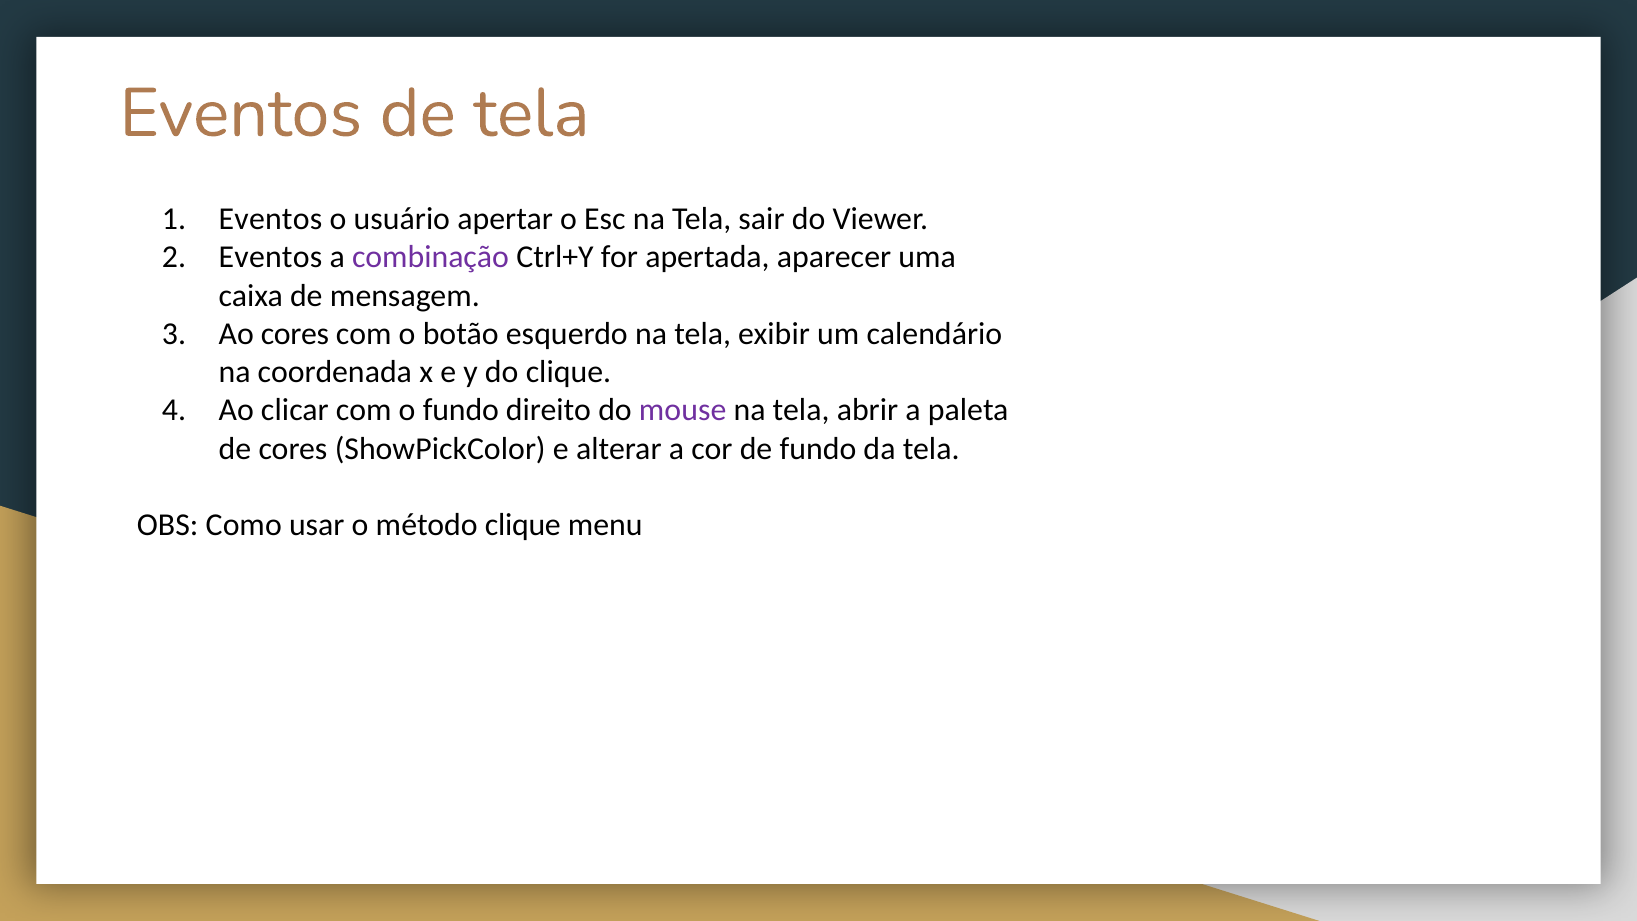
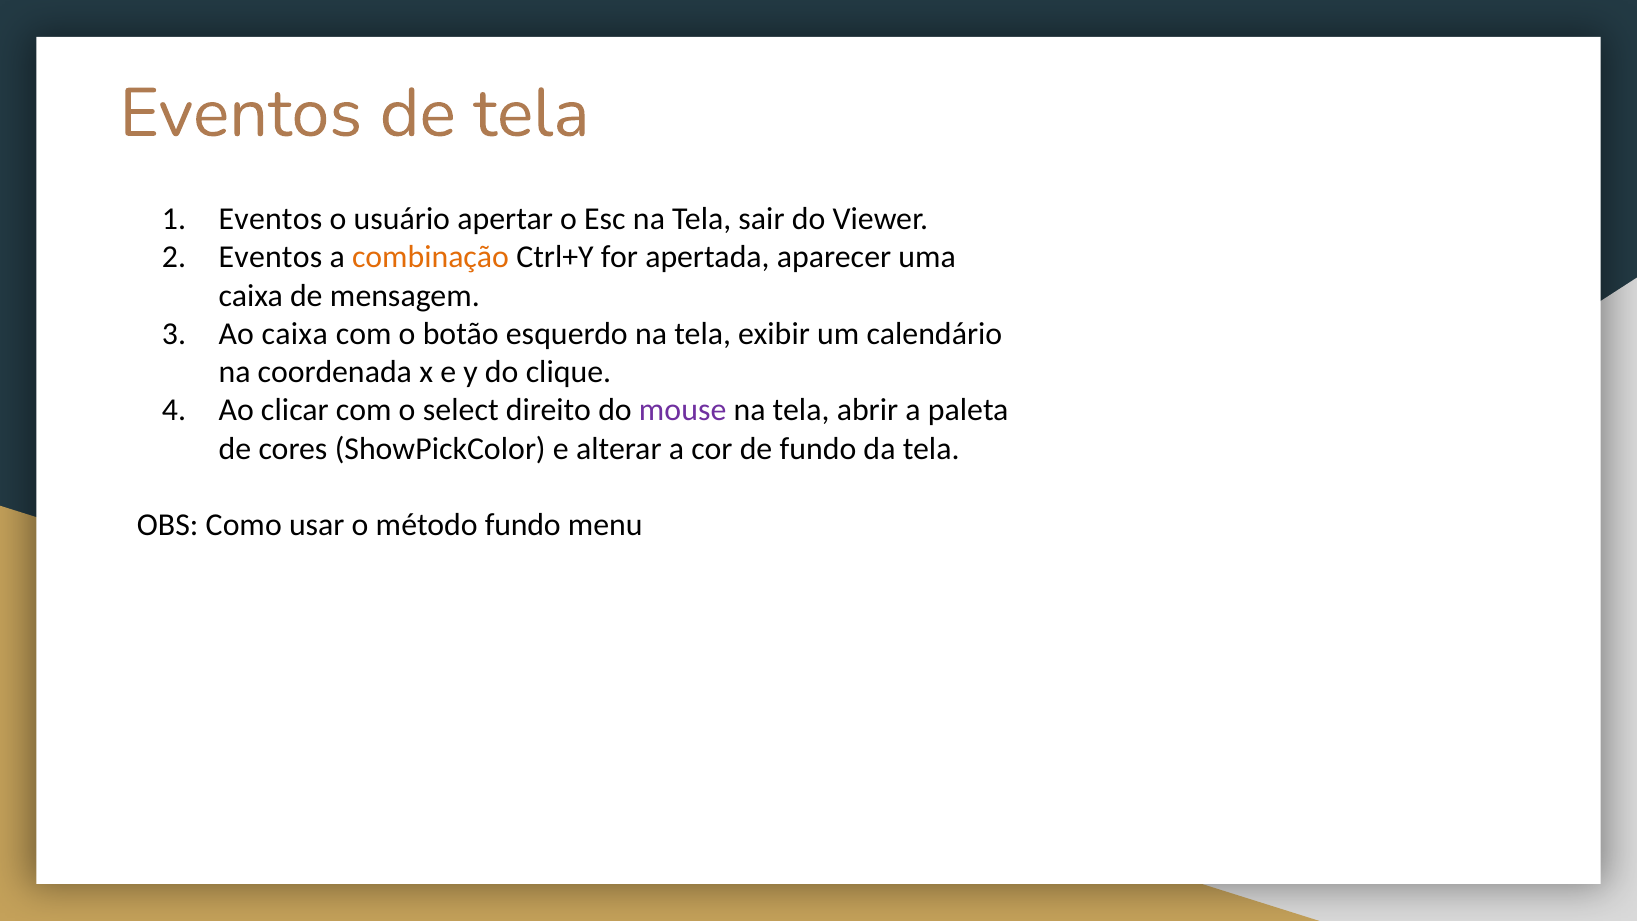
combinação colour: purple -> orange
Ao cores: cores -> caixa
o fundo: fundo -> select
método clique: clique -> fundo
